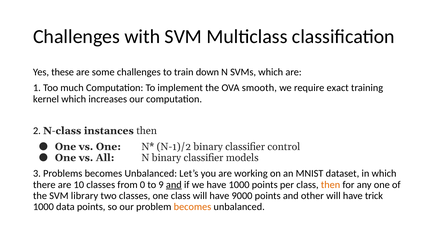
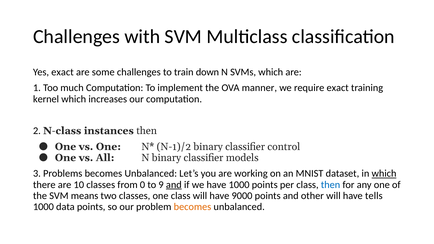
Yes these: these -> exact
smooth: smooth -> manner
which at (384, 174) underline: none -> present
then at (331, 185) colour: orange -> blue
library: library -> means
trick: trick -> tells
